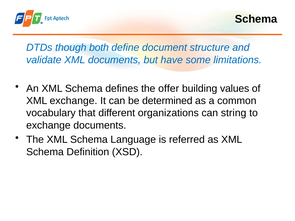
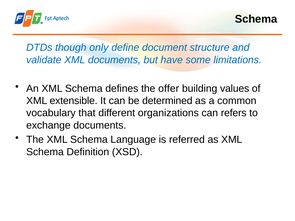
both: both -> only
XML exchange: exchange -> extensible
string: string -> refers
